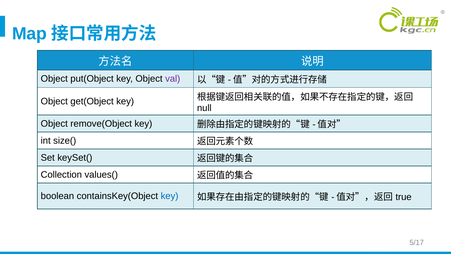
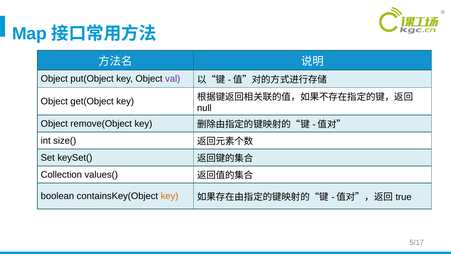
key at (170, 196) colour: blue -> orange
